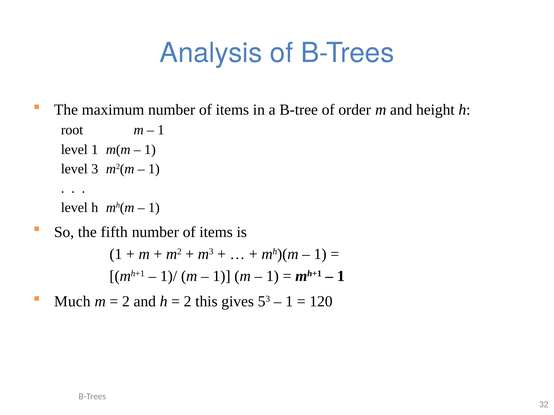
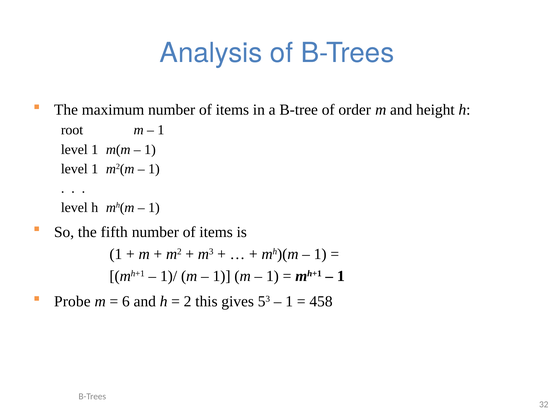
3 at (95, 169): 3 -> 1
Much: Much -> Probe
2 at (126, 302): 2 -> 6
120: 120 -> 458
